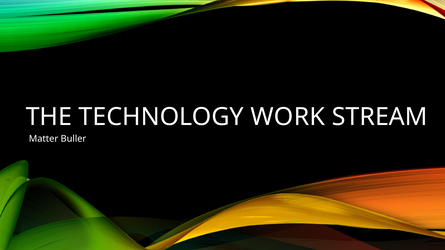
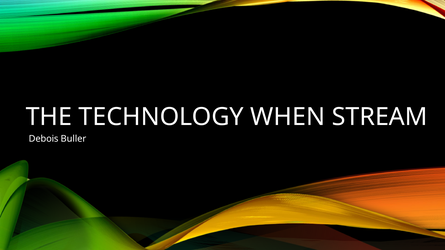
WORK: WORK -> WHEN
Matter: Matter -> Debois
